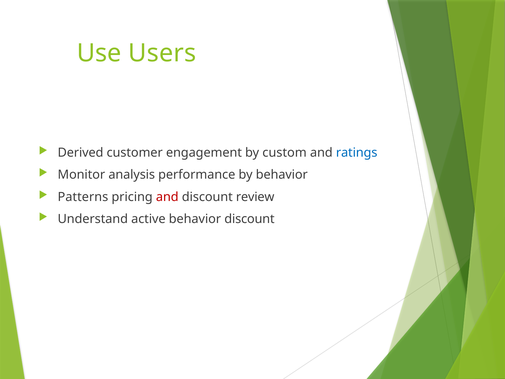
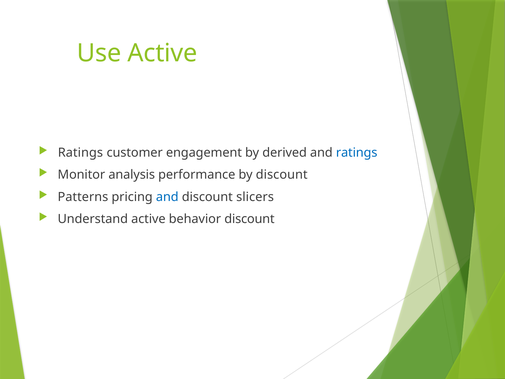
Use Users: Users -> Active
Derived at (81, 152): Derived -> Ratings
custom: custom -> derived
by behavior: behavior -> discount
and at (167, 197) colour: red -> blue
review: review -> slicers
